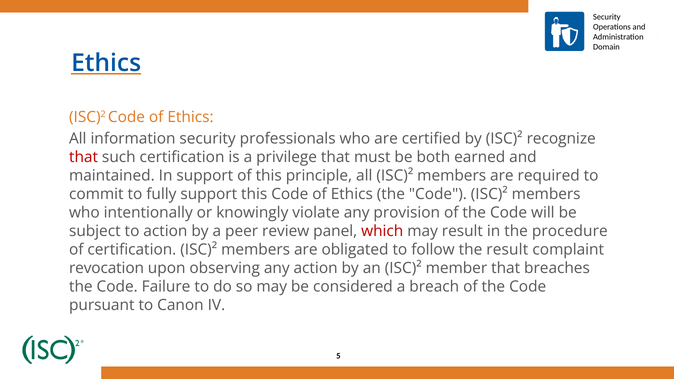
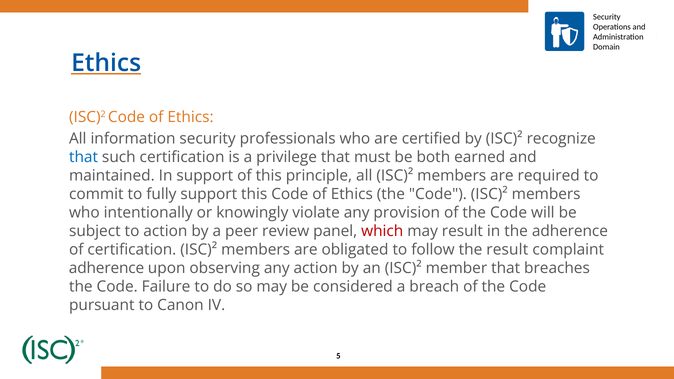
that at (84, 157) colour: red -> blue
the procedure: procedure -> adherence
revocation at (107, 268): revocation -> adherence
